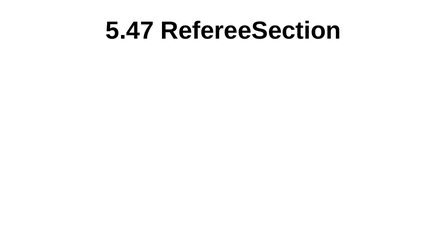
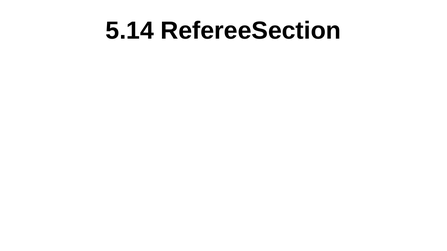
5.47: 5.47 -> 5.14
